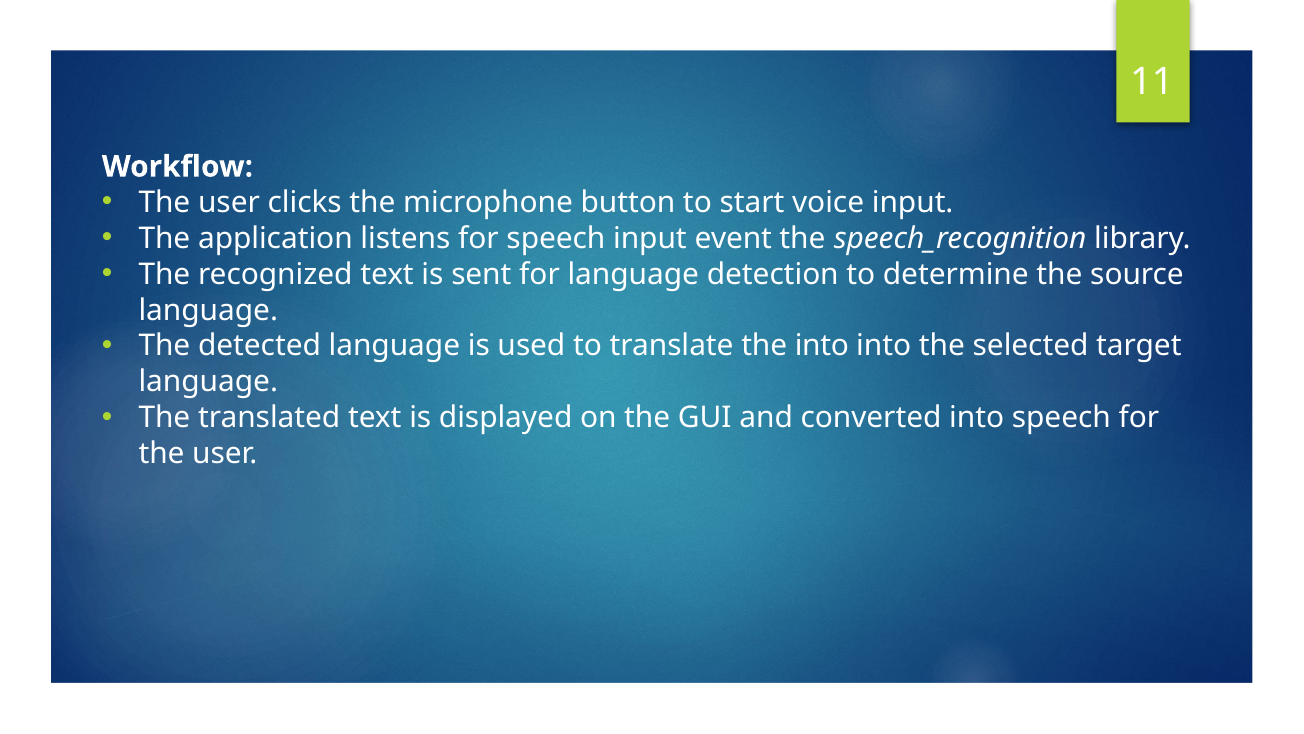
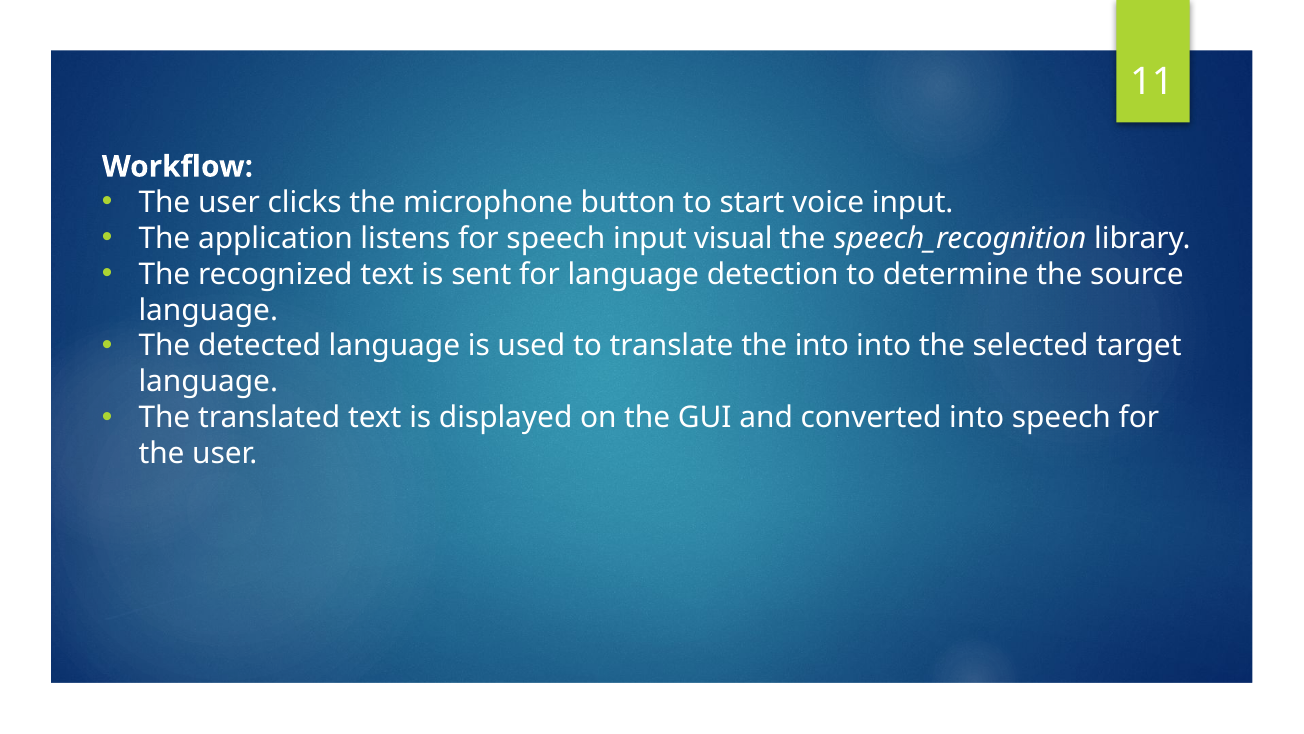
event: event -> visual
